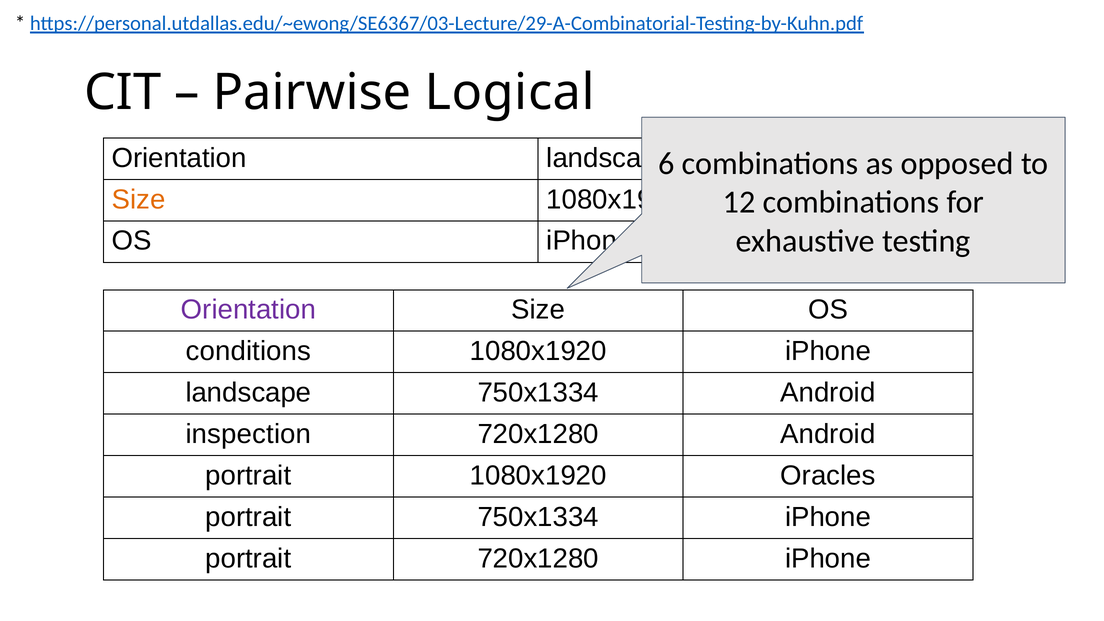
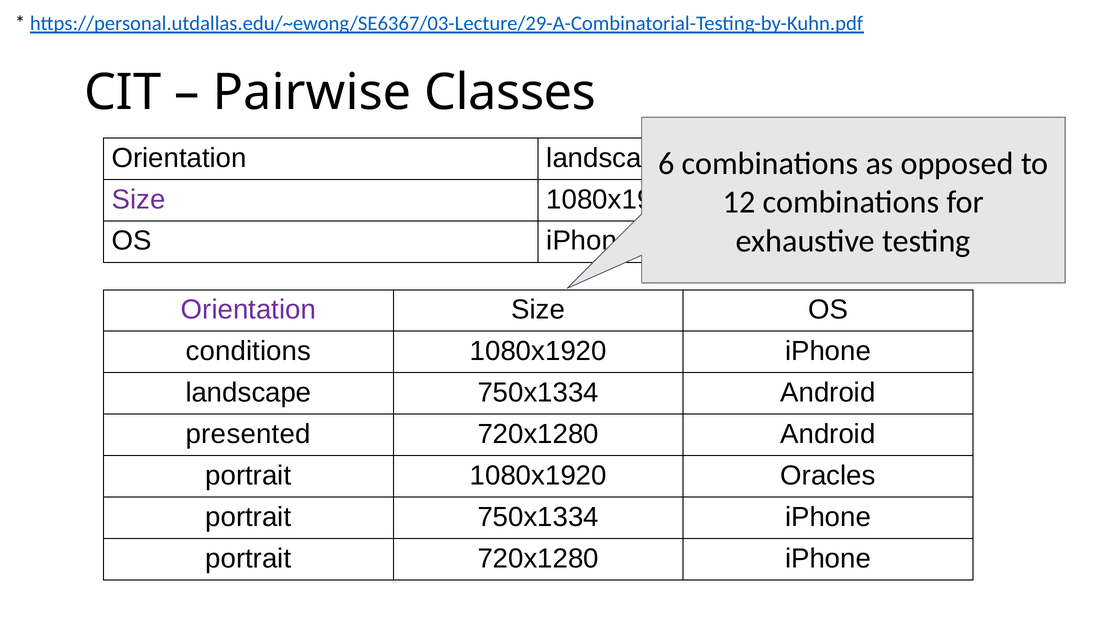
Logical: Logical -> Classes
Size at (139, 199) colour: orange -> purple
inspection: inspection -> presented
